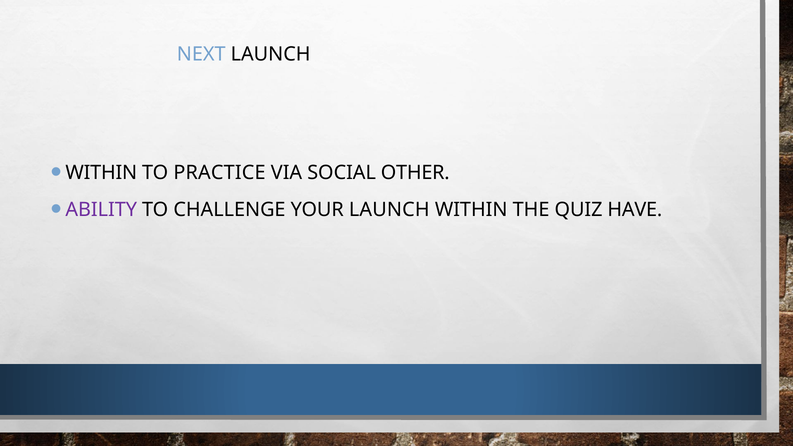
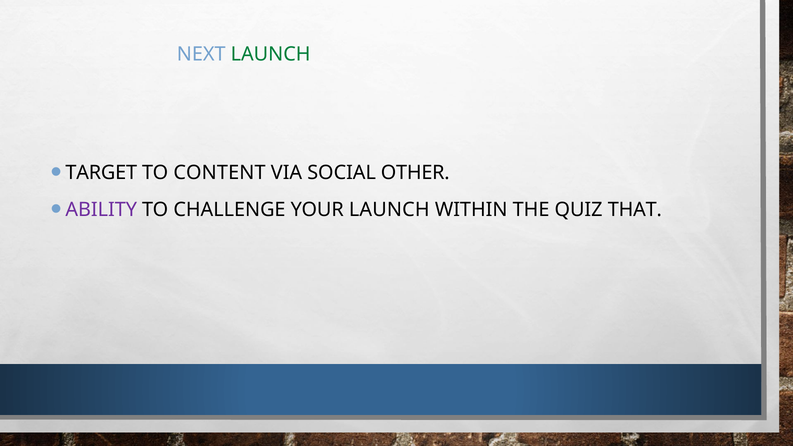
LAUNCH at (271, 54) colour: black -> green
WITHIN at (101, 173): WITHIN -> TARGET
PRACTICE: PRACTICE -> CONTENT
HAVE: HAVE -> THAT
